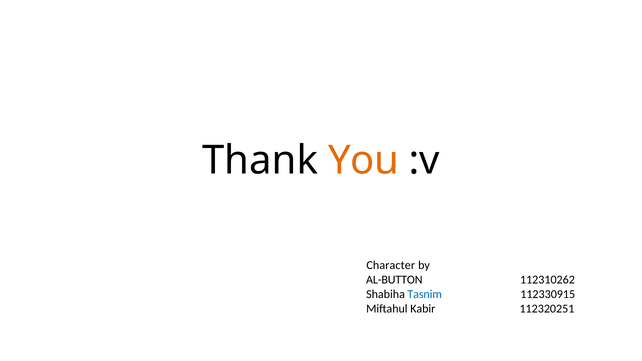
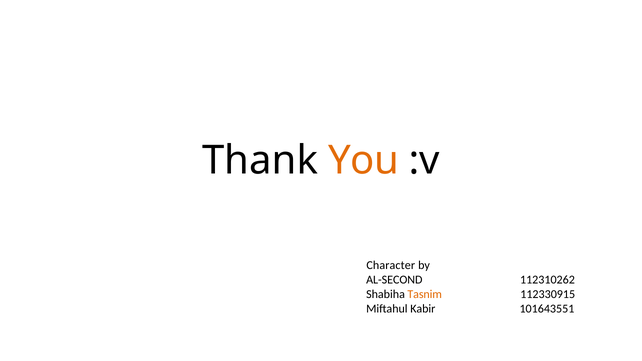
AL-BUTTON: AL-BUTTON -> AL-SECOND
Tasnim colour: blue -> orange
112320251: 112320251 -> 101643551
